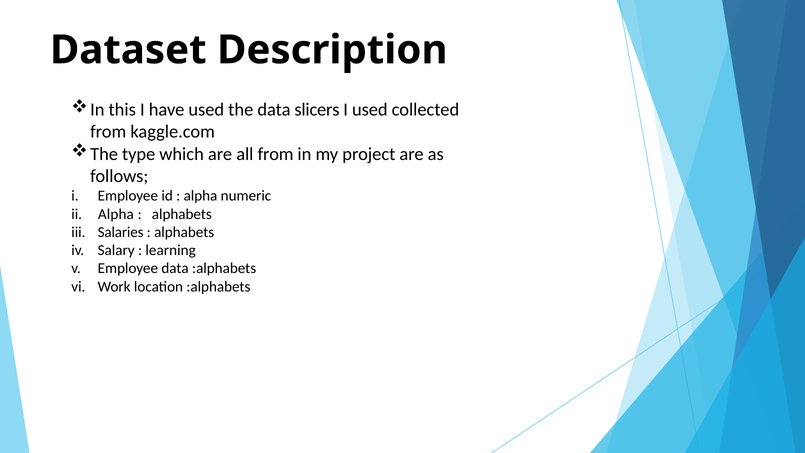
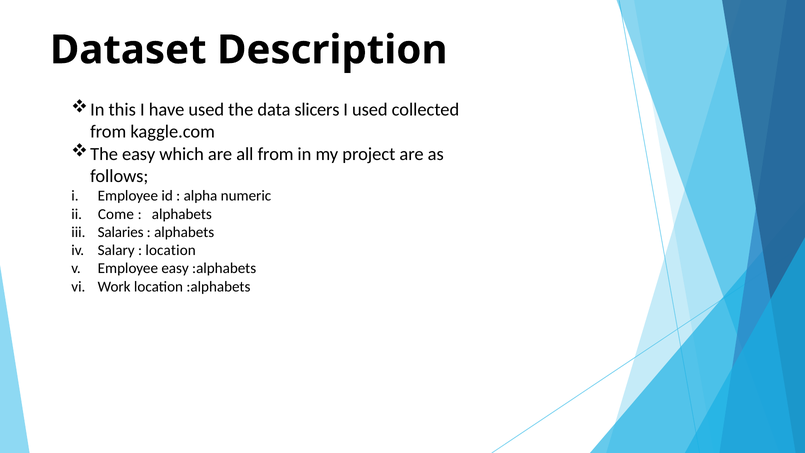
The type: type -> easy
Alpha at (116, 214): Alpha -> Come
learning at (171, 250): learning -> location
Employee data: data -> easy
